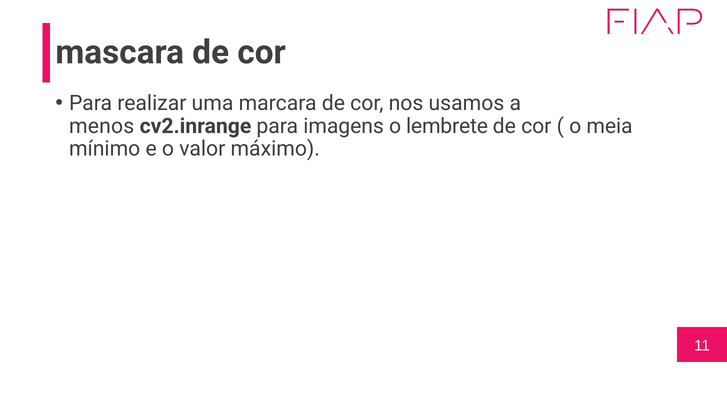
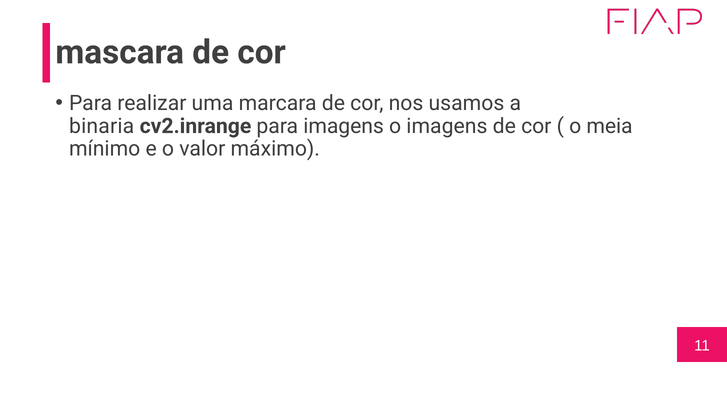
menos: menos -> binaria
o lembrete: lembrete -> imagens
